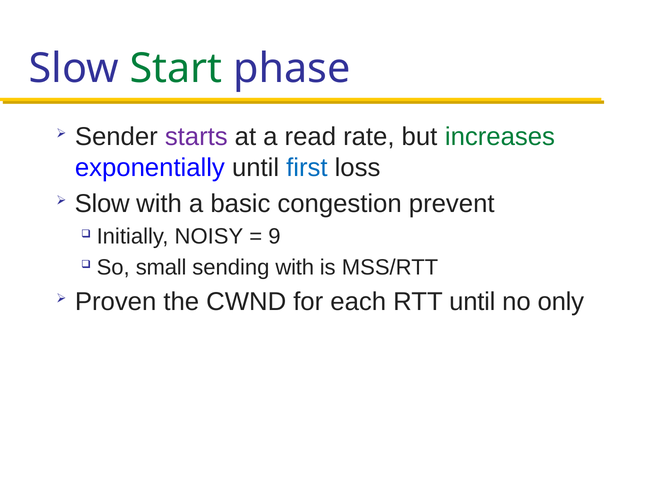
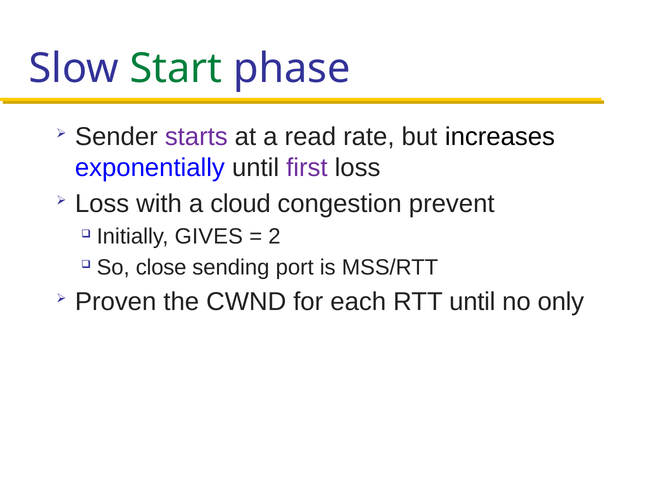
increases colour: green -> black
first colour: blue -> purple
Slow at (102, 203): Slow -> Loss
basic: basic -> cloud
NOISY: NOISY -> GIVES
9: 9 -> 2
small: small -> close
sending with: with -> port
